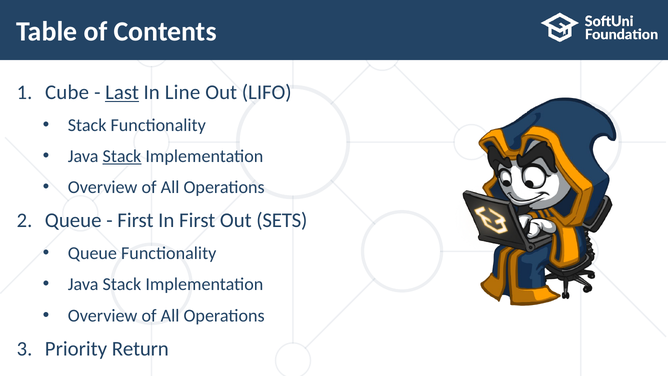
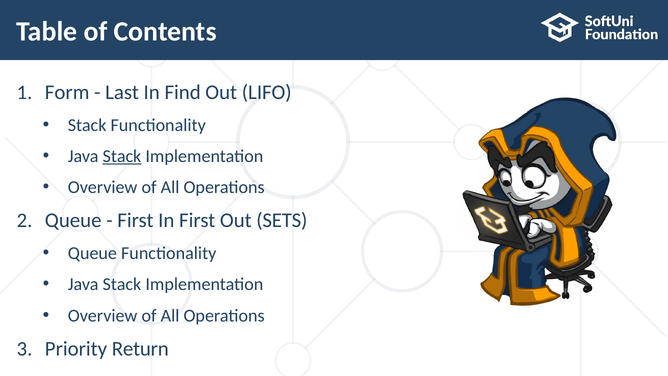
Cube: Cube -> Form
Last underline: present -> none
Line: Line -> Find
